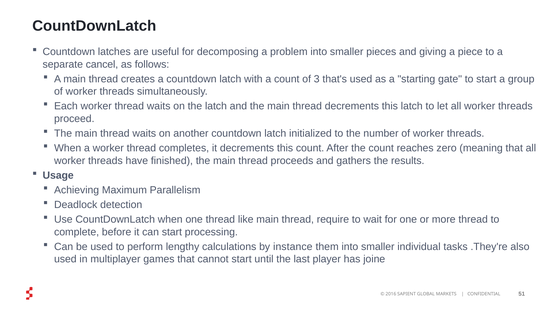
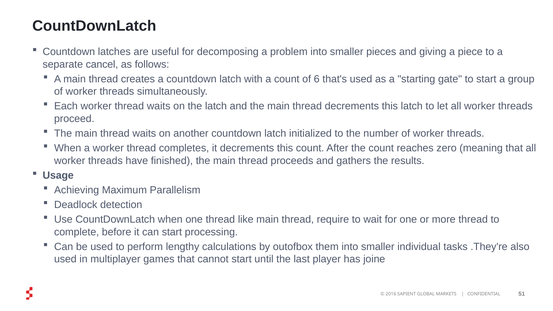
3: 3 -> 6
instance: instance -> outofbox
